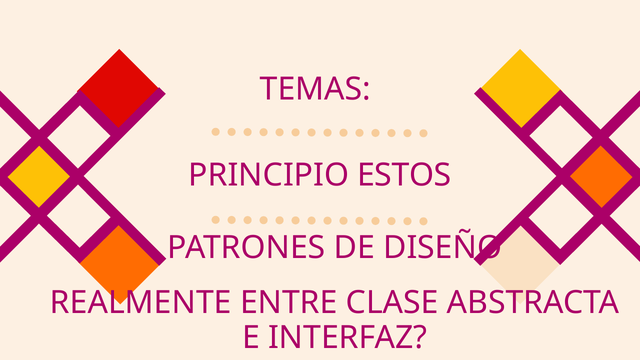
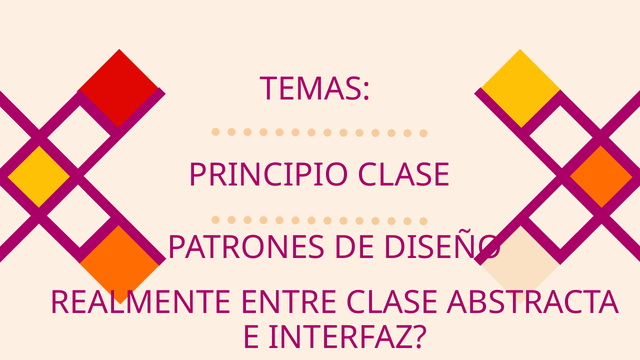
PRINCIPIO ESTOS: ESTOS -> CLASE
